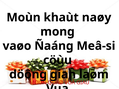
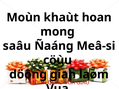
naøy: naøy -> hoan
vaøo: vaøo -> saâu
